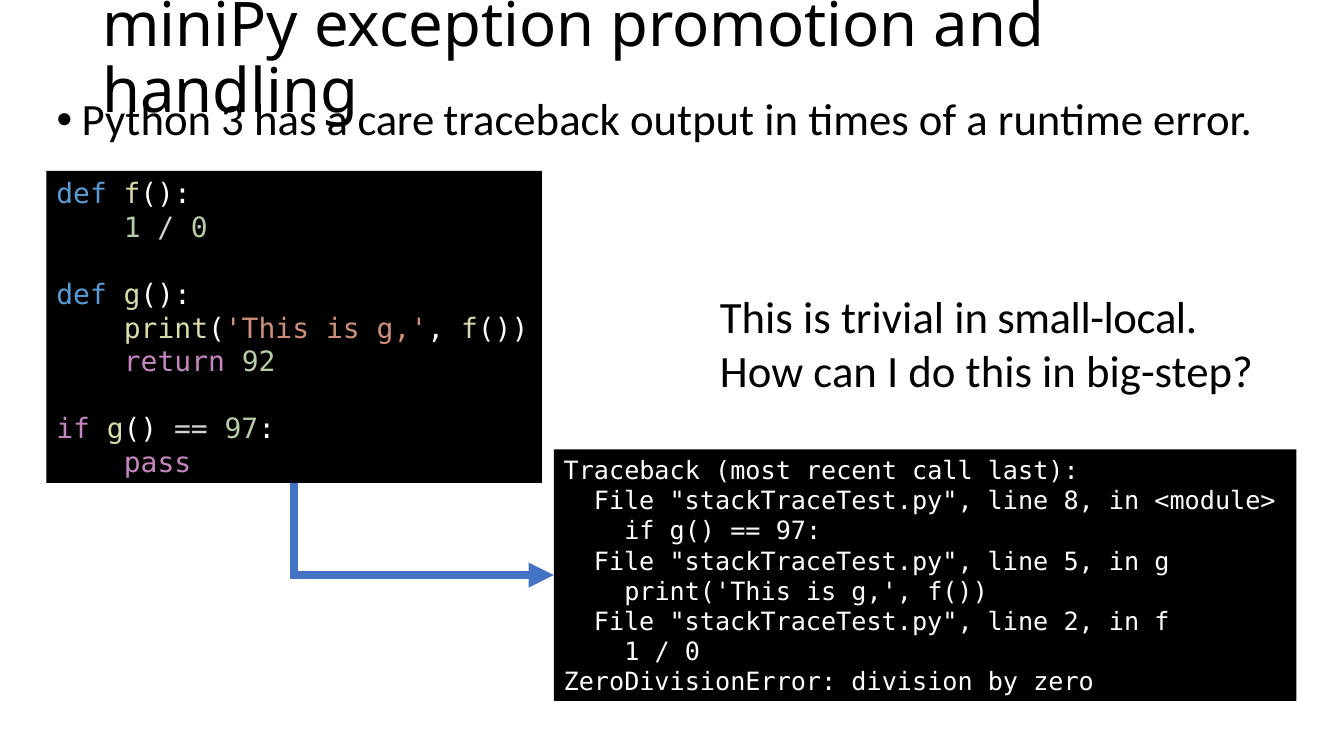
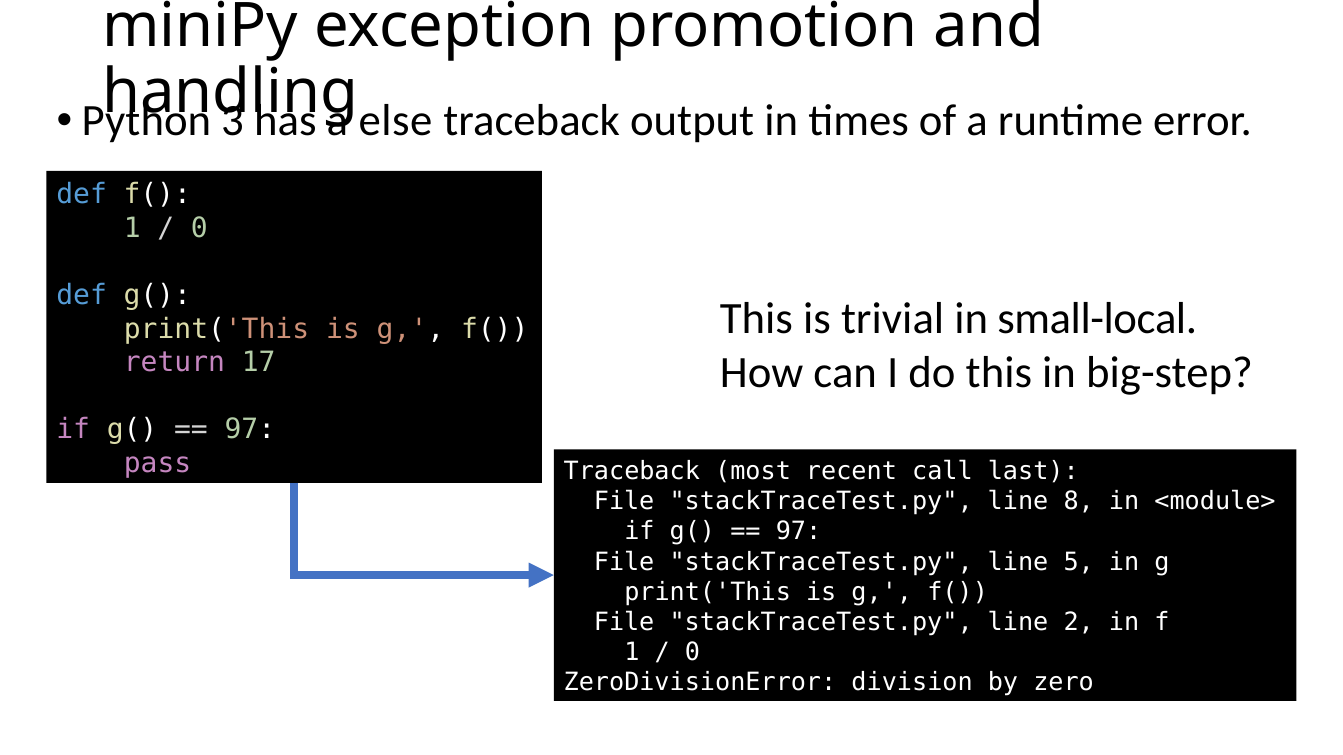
care: care -> else
92: 92 -> 17
